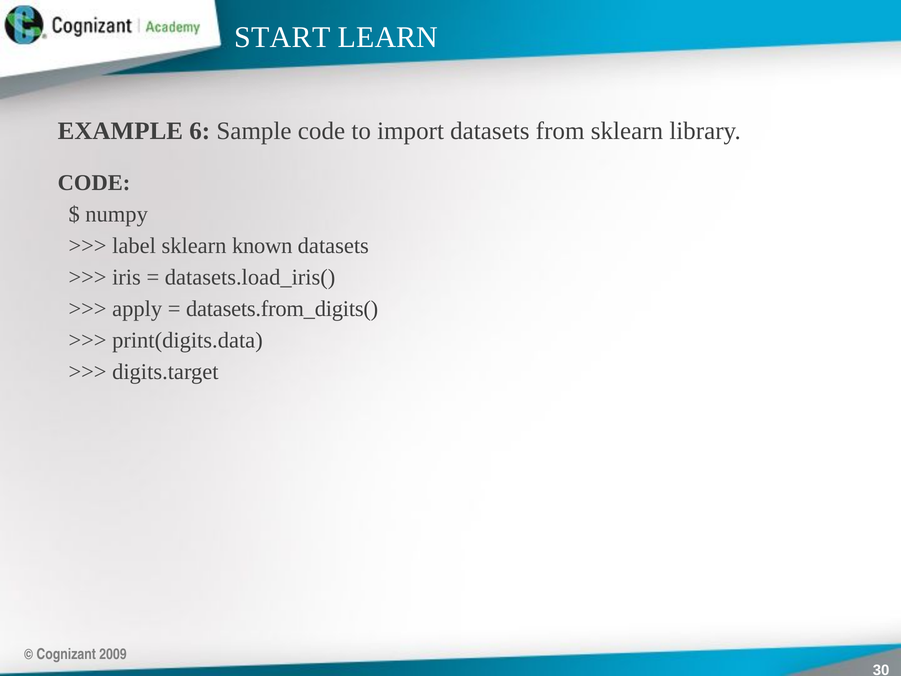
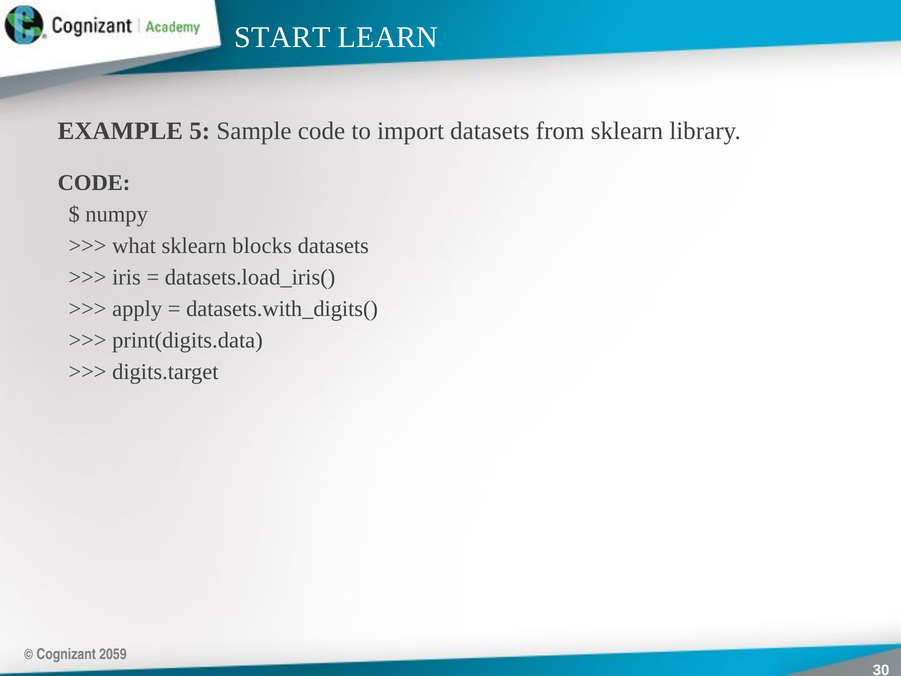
6: 6 -> 5
label: label -> what
known: known -> blocks
datasets.from_digits(: datasets.from_digits( -> datasets.with_digits(
2009: 2009 -> 2059
